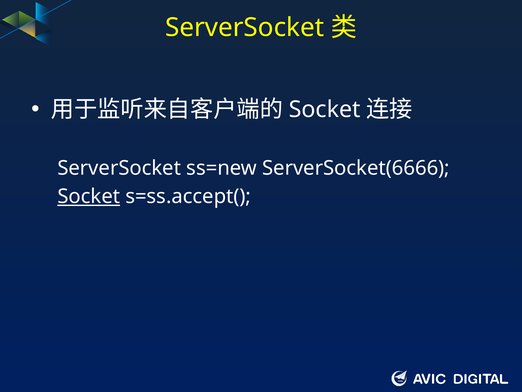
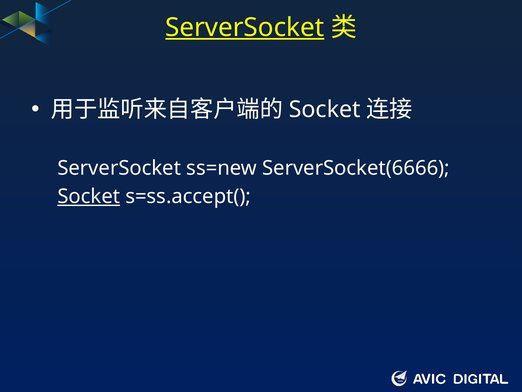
ServerSocket at (245, 28) underline: none -> present
